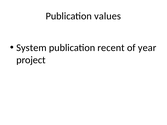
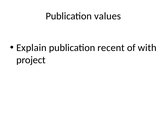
System: System -> Explain
year: year -> with
